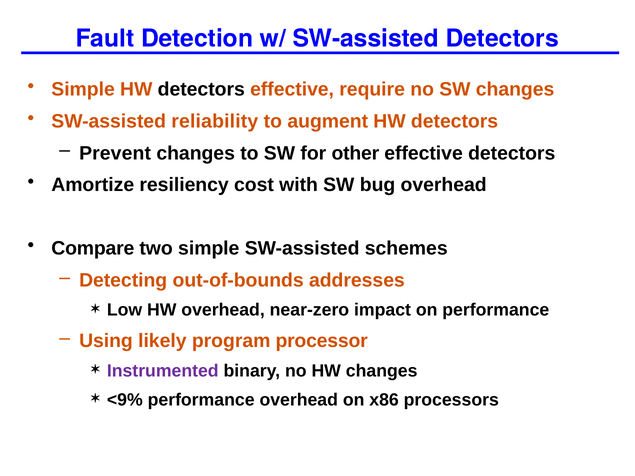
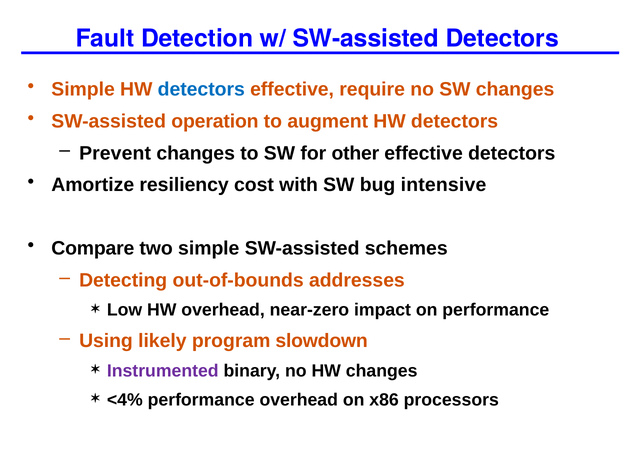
detectors at (201, 90) colour: black -> blue
reliability: reliability -> operation
bug overhead: overhead -> intensive
processor: processor -> slowdown
<9%: <9% -> <4%
